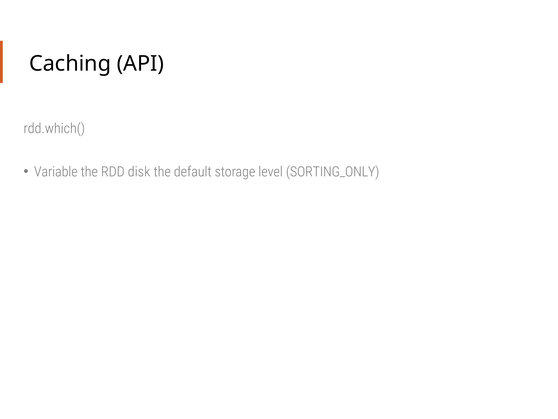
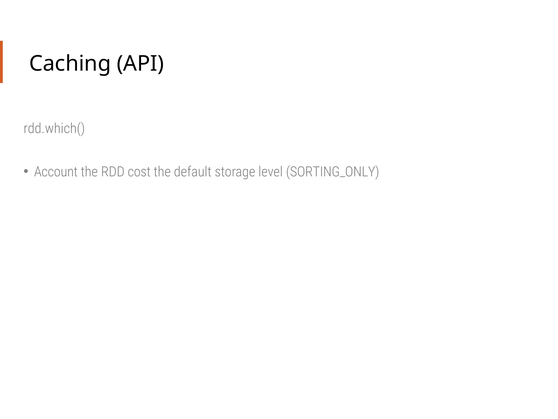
Variable: Variable -> Account
disk: disk -> cost
